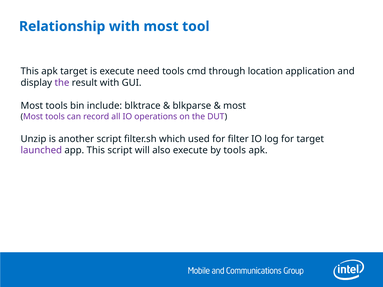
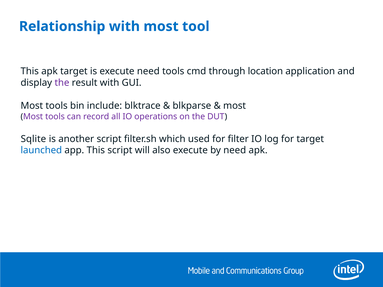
Unzip: Unzip -> Sqlite
launched colour: purple -> blue
by tools: tools -> need
